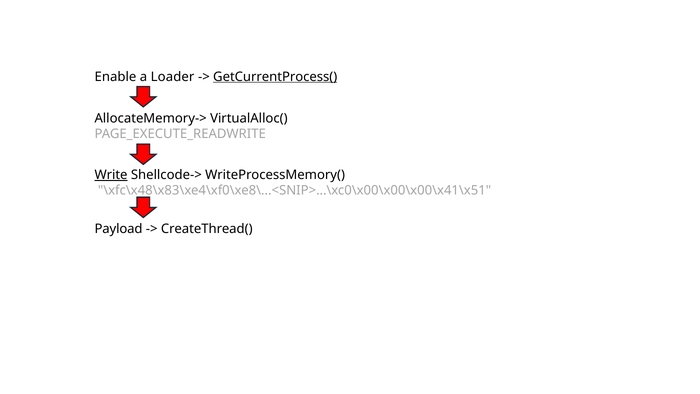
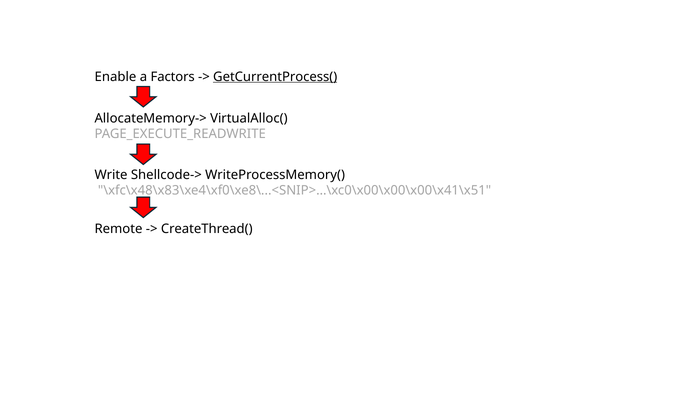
Loader: Loader -> Factors
Write underline: present -> none
Payload: Payload -> Remote
